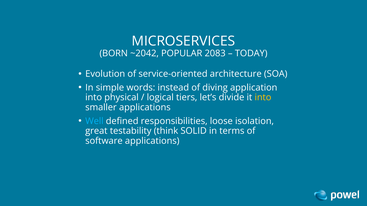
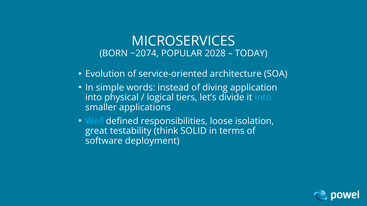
~2042: ~2042 -> ~2074
2083: 2083 -> 2028
into at (263, 98) colour: yellow -> light blue
software applications: applications -> deployment
